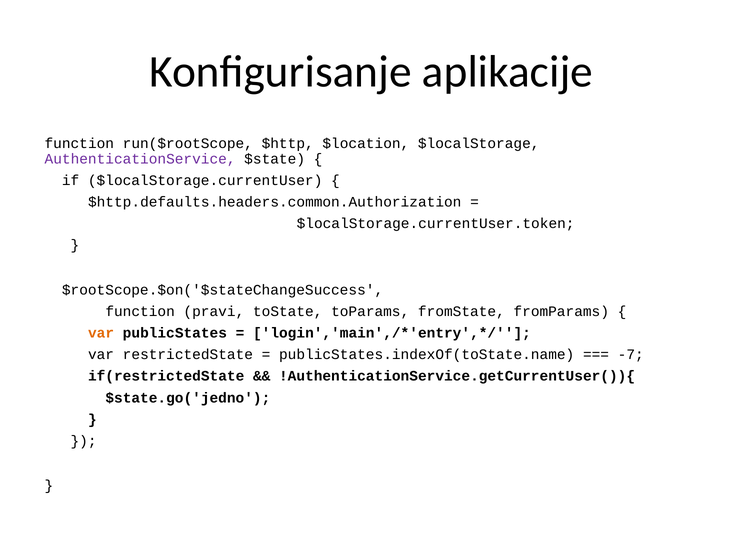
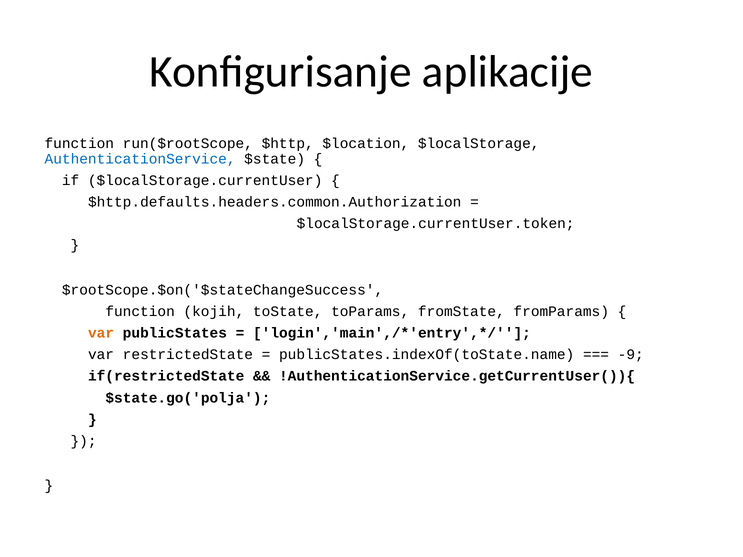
AuthenticationService colour: purple -> blue
pravi: pravi -> kojih
-7: -7 -> -9
$state.go('jedno: $state.go('jedno -> $state.go('polja
